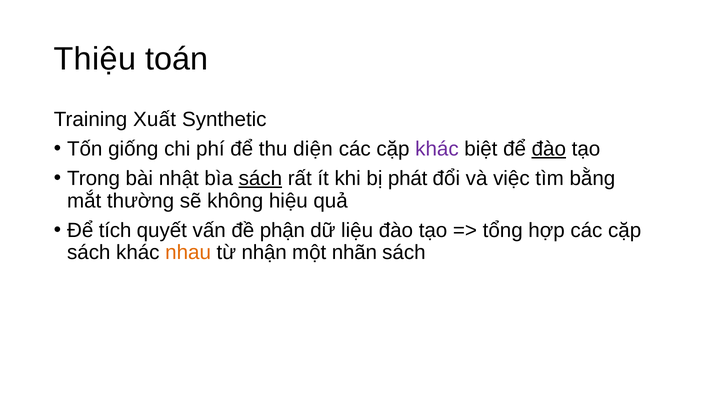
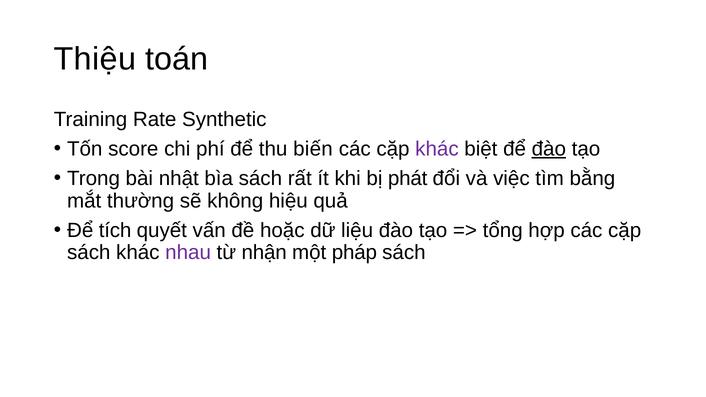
Xuất: Xuất -> Rate
giống: giống -> score
diện: diện -> biến
sách at (260, 179) underline: present -> none
phận: phận -> hoặc
nhau colour: orange -> purple
nhãn: nhãn -> pháp
